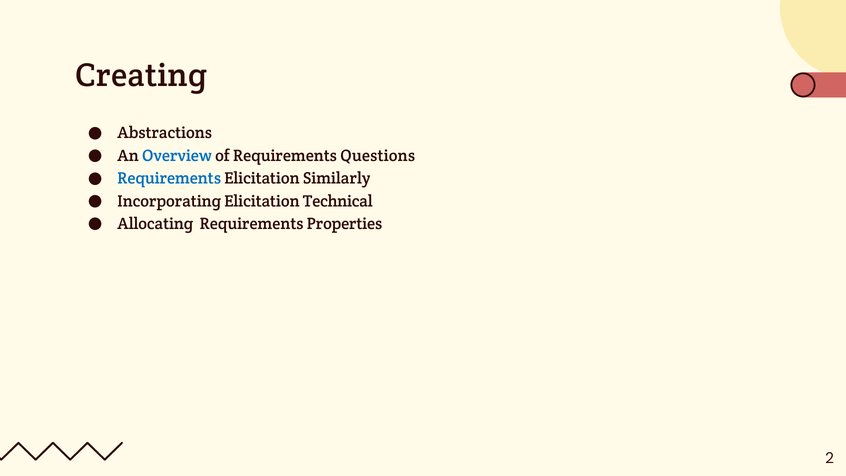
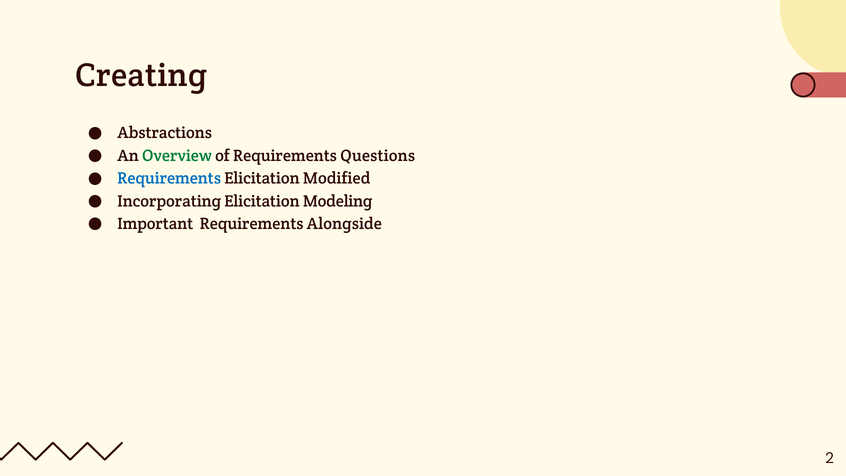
Overview colour: blue -> green
Similarly: Similarly -> Modified
Technical: Technical -> Modeling
Allocating: Allocating -> Important
Properties: Properties -> Alongside
